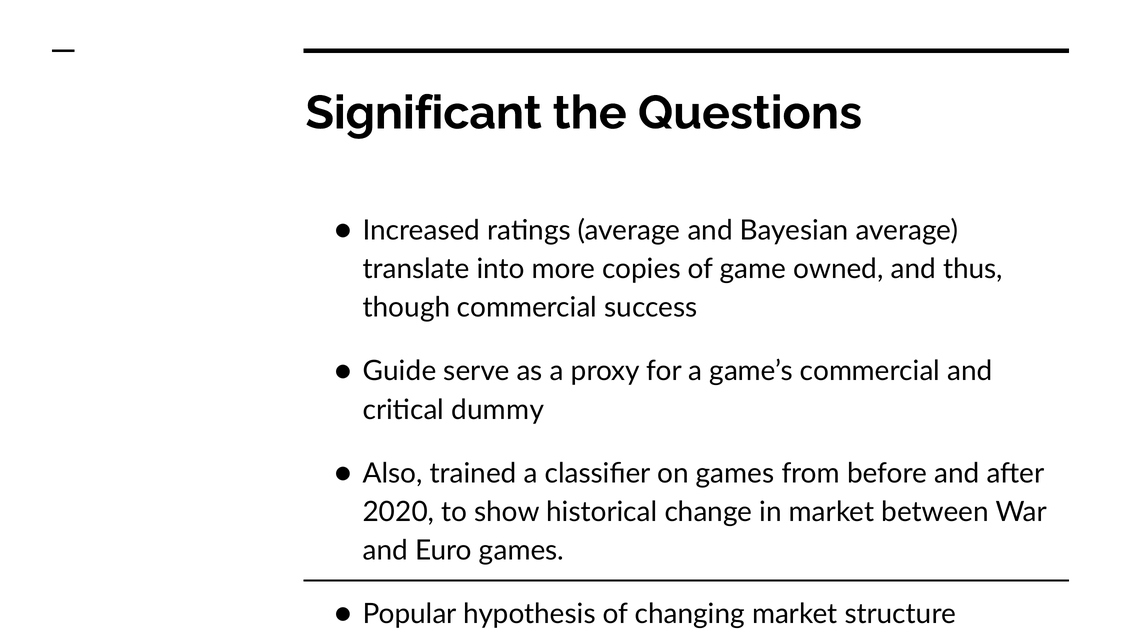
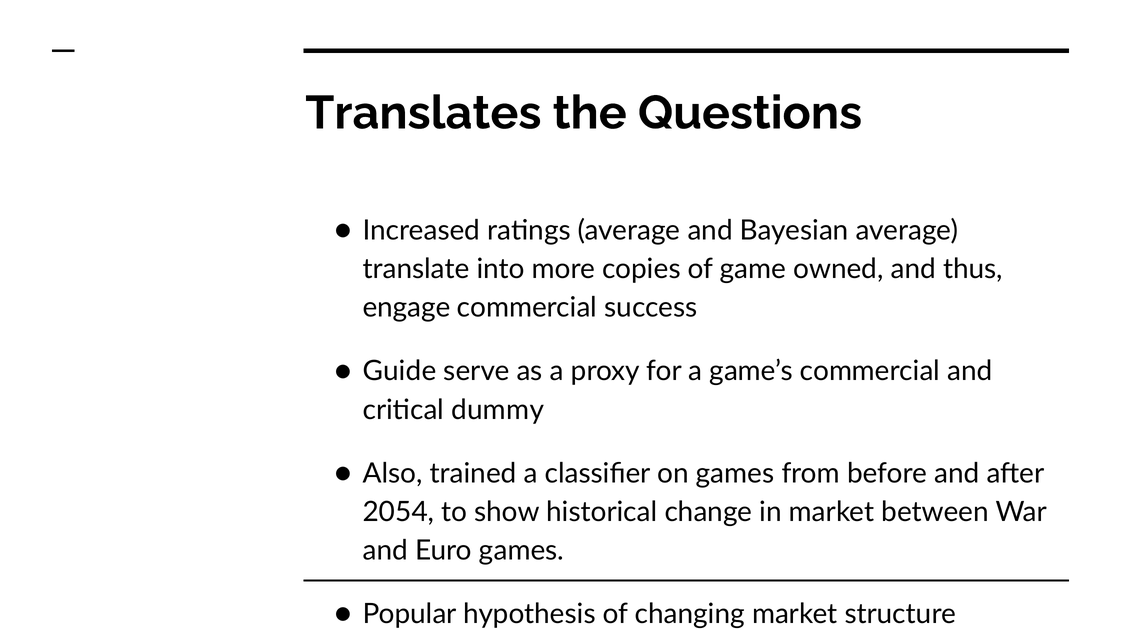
Significant: Significant -> Translates
though: though -> engage
2020: 2020 -> 2054
